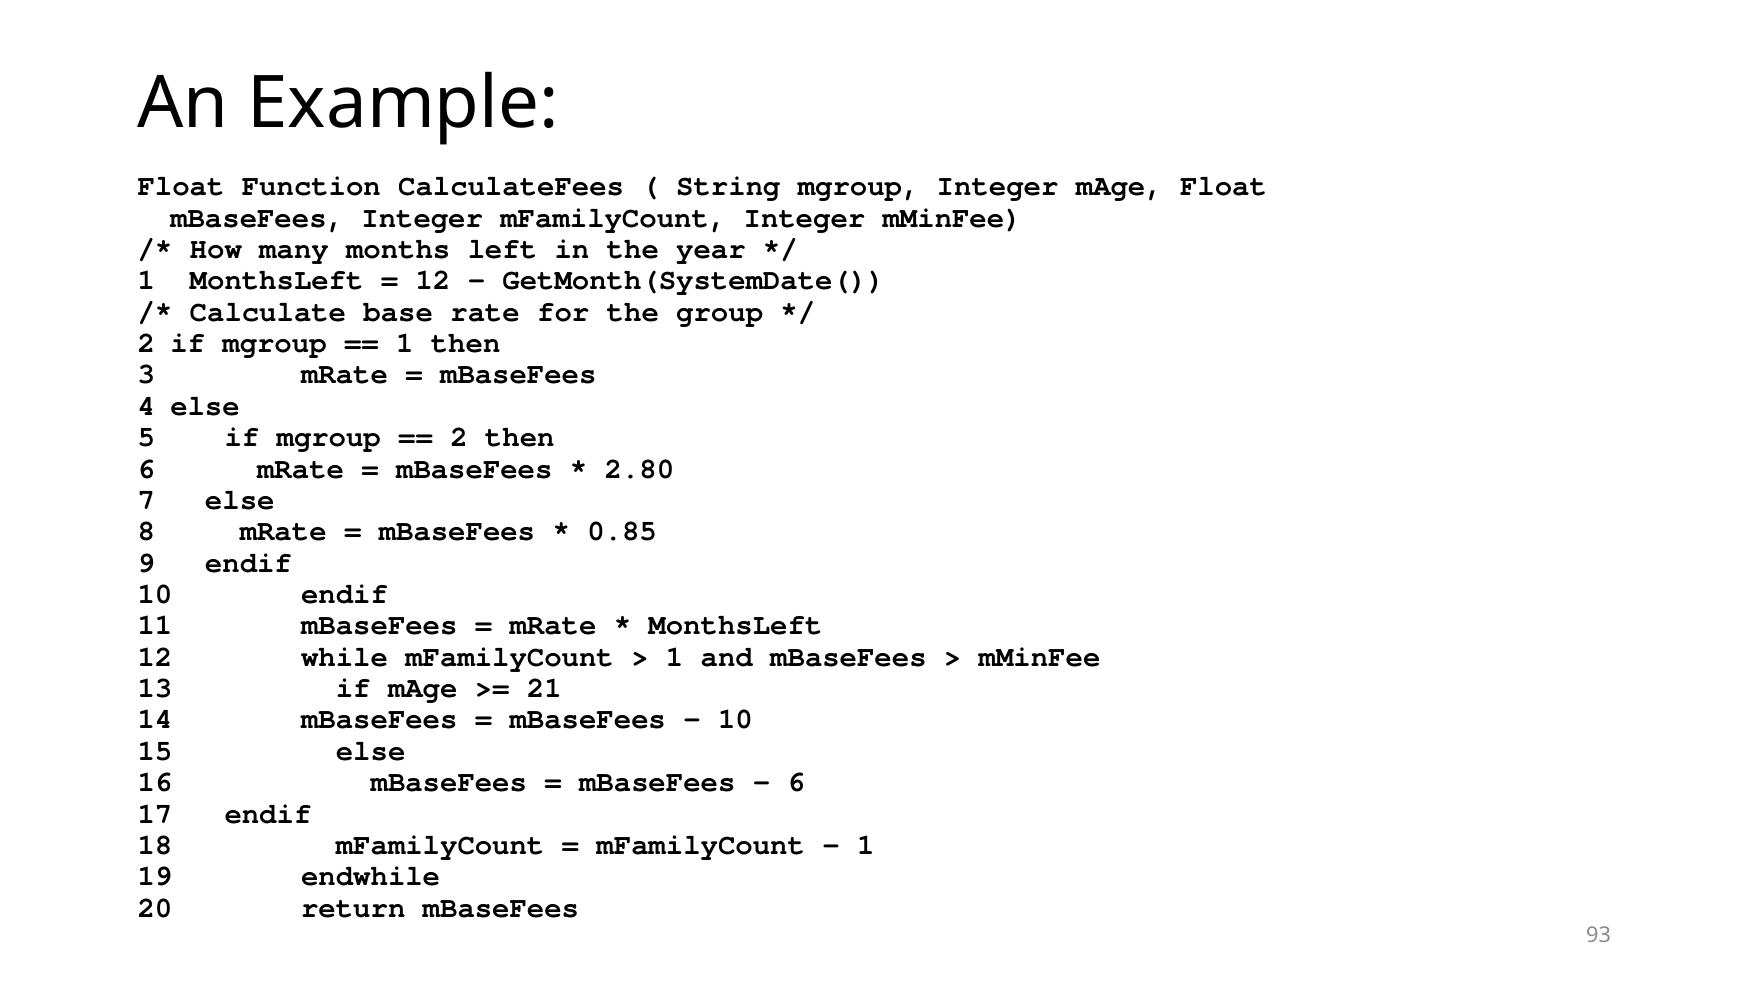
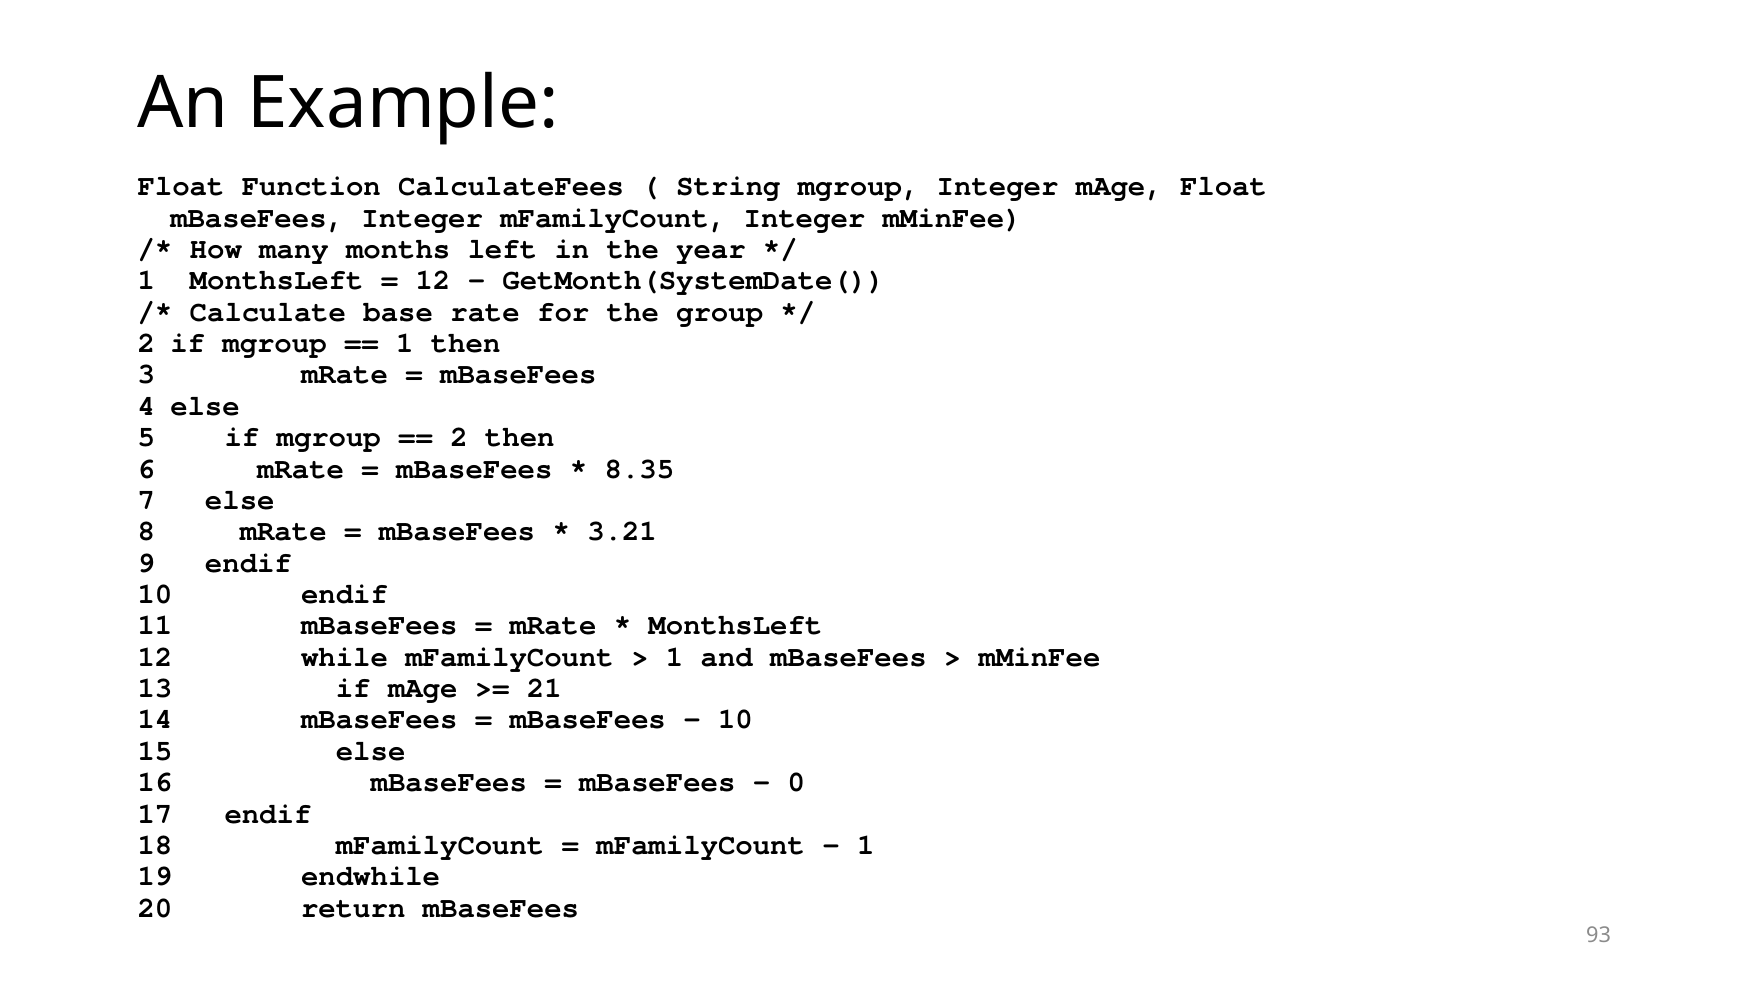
2.80: 2.80 -> 8.35
0.85: 0.85 -> 3.21
6 at (796, 782): 6 -> 0
